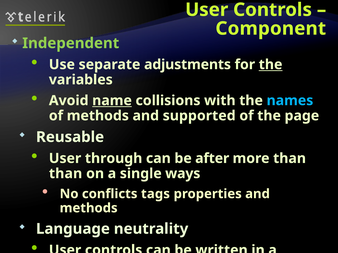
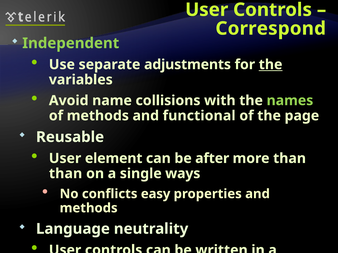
Component: Component -> Correspond
name underline: present -> none
names colour: light blue -> light green
supported: supported -> functional
through: through -> element
tags: tags -> easy
